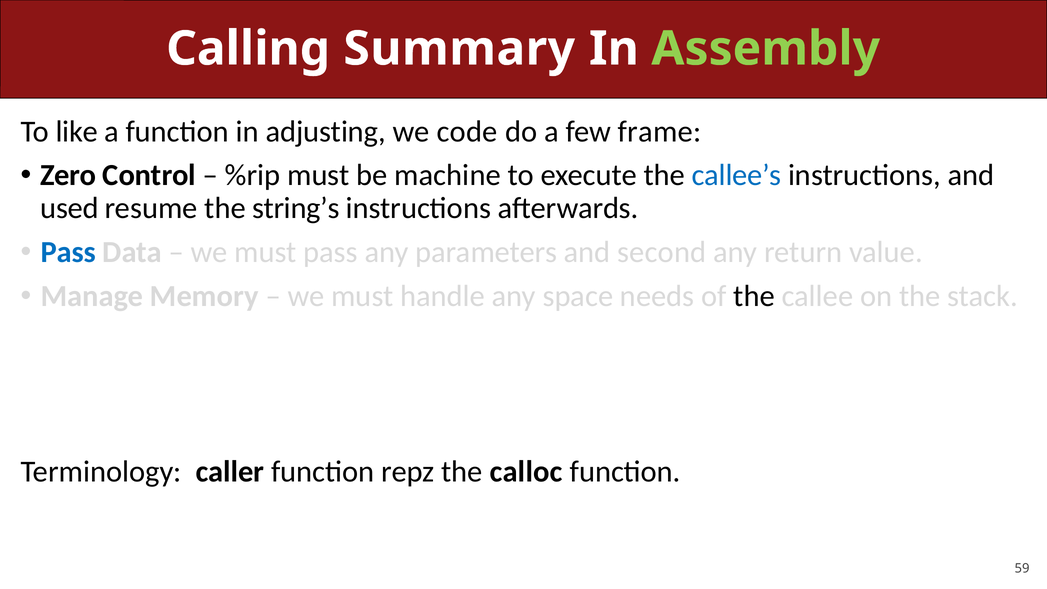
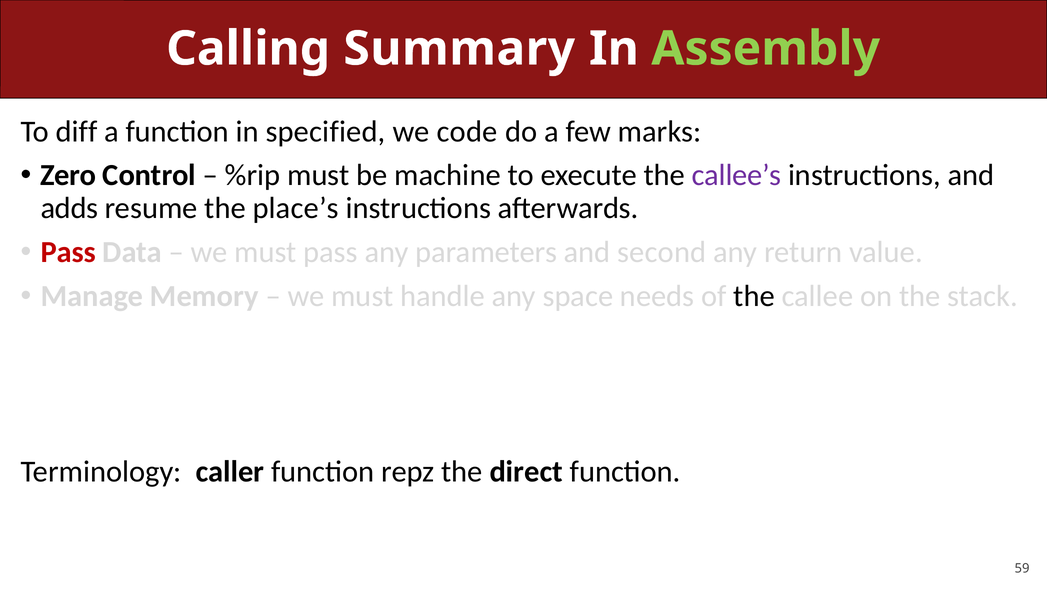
like: like -> diff
adjusting: adjusting -> specified
frame: frame -> marks
callee’s colour: blue -> purple
used: used -> adds
string’s: string’s -> place’s
Pass at (68, 252) colour: blue -> red
calloc: calloc -> direct
